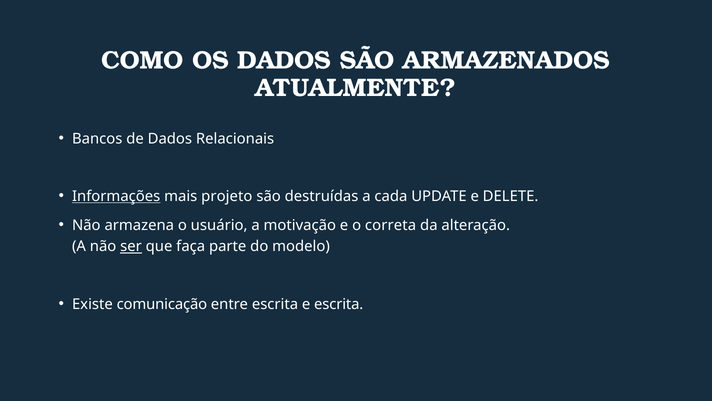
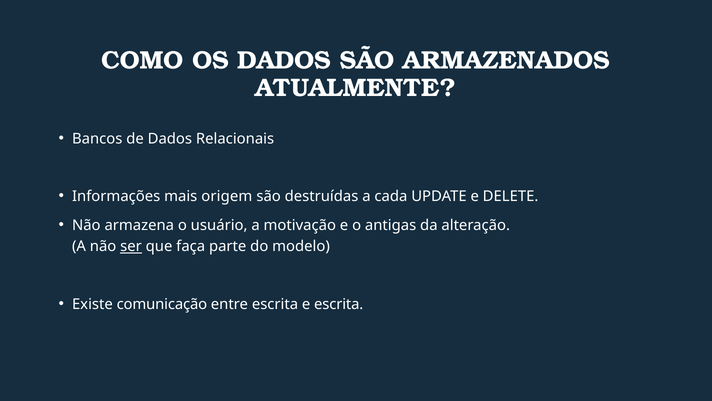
Informações underline: present -> none
projeto: projeto -> origem
correta: correta -> antigas
